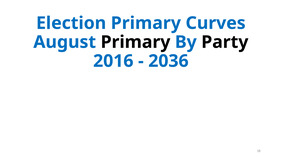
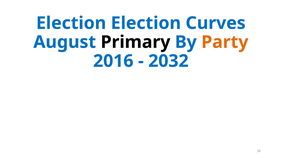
Election Primary: Primary -> Election
Party colour: black -> orange
2036: 2036 -> 2032
